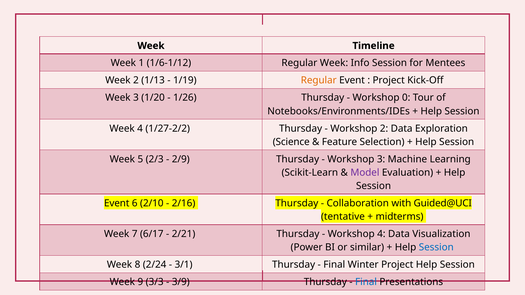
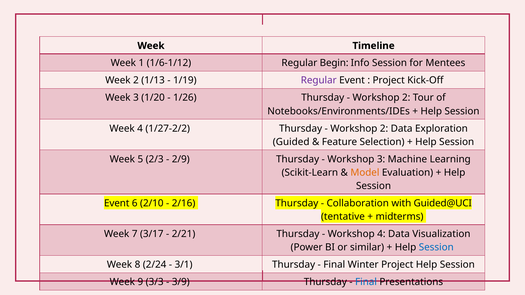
Regular Week: Week -> Begin
Regular at (319, 80) colour: orange -> purple
0 at (406, 98): 0 -> 2
Science: Science -> Guided
Model colour: purple -> orange
6/17: 6/17 -> 3/17
